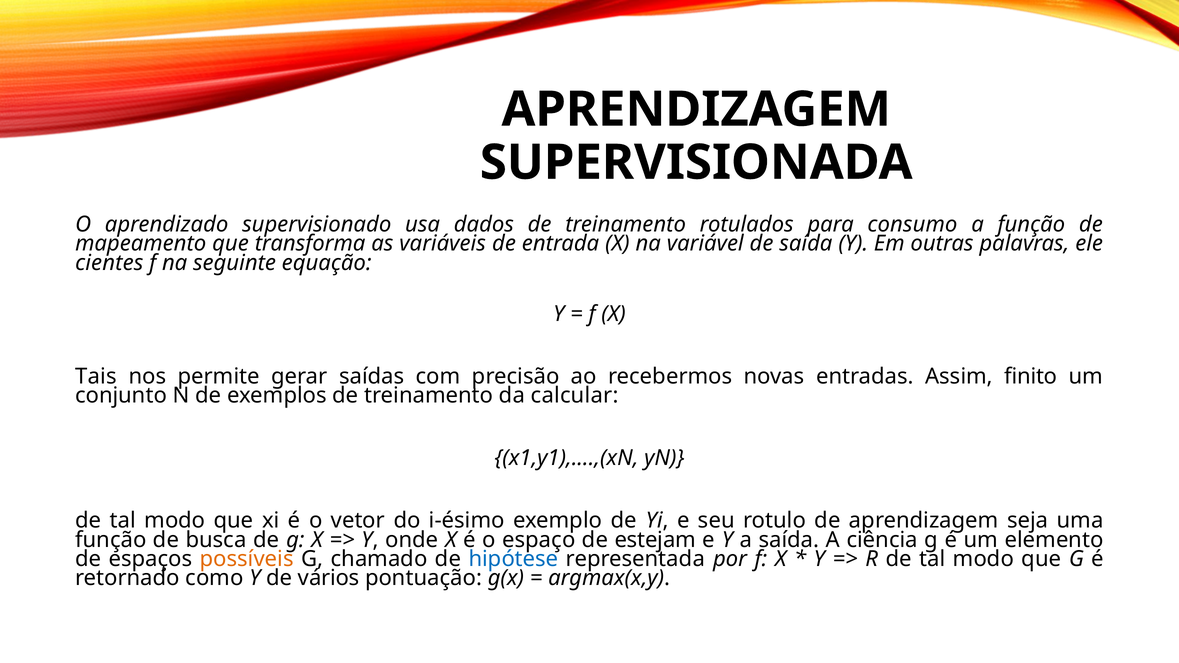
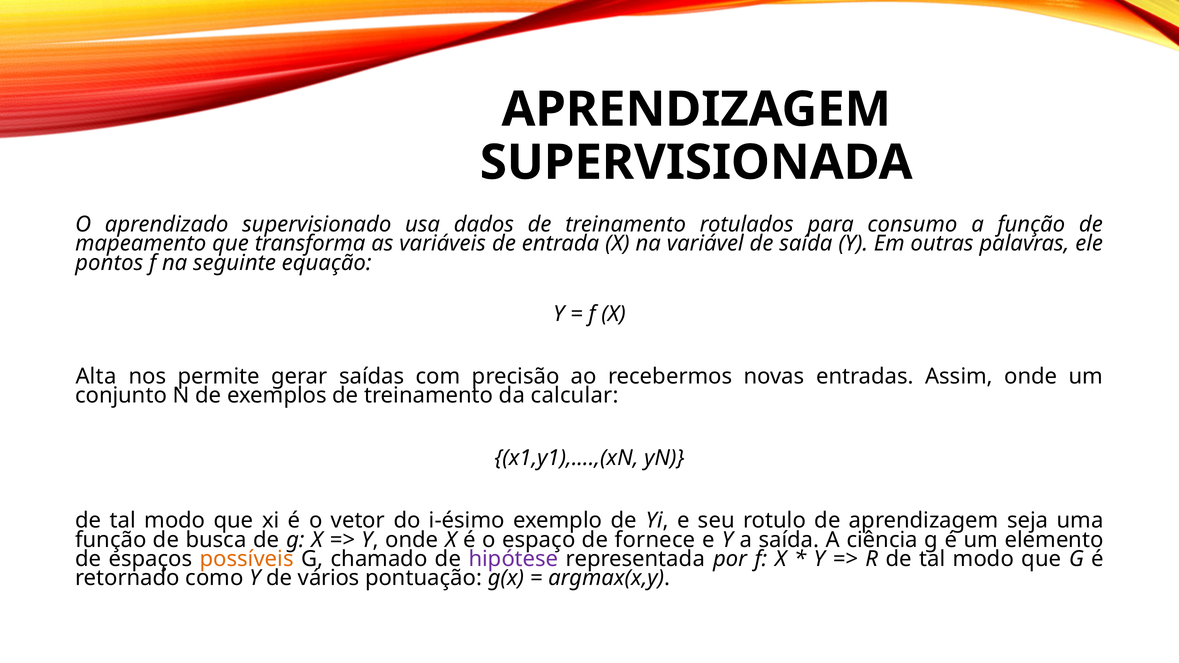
cientes: cientes -> pontos
Tais: Tais -> Alta
Assim finito: finito -> onde
estejam: estejam -> fornece
hipótese colour: blue -> purple
